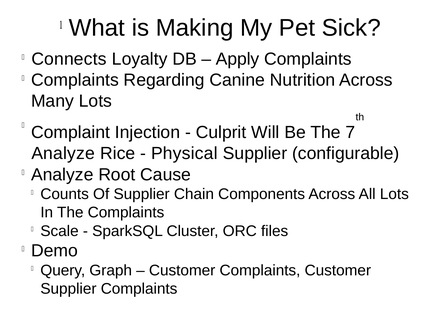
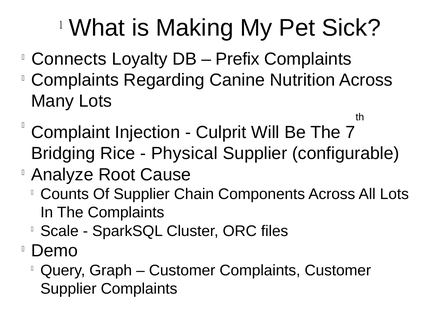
Apply: Apply -> Prefix
Analyze at (63, 154): Analyze -> Bridging
